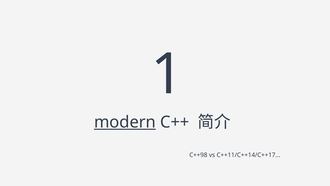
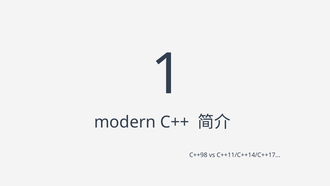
modern underline: present -> none
